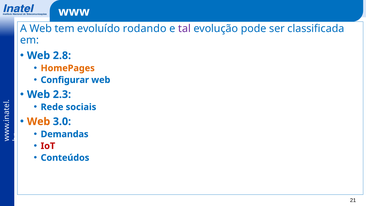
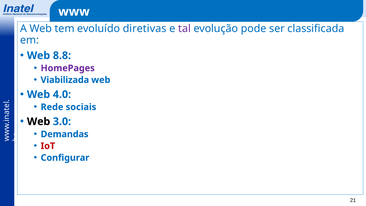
rodando: rodando -> diretivas
2.8: 2.8 -> 8.8
HomePages colour: orange -> purple
Configurar: Configurar -> Viabilizada
2.3: 2.3 -> 4.0
Web at (39, 121) colour: orange -> black
Conteúdos: Conteúdos -> Configurar
